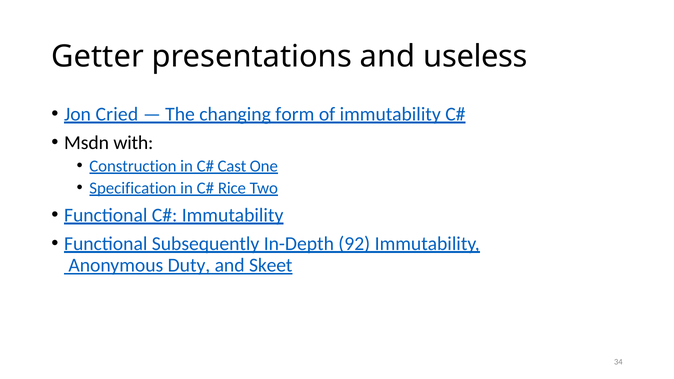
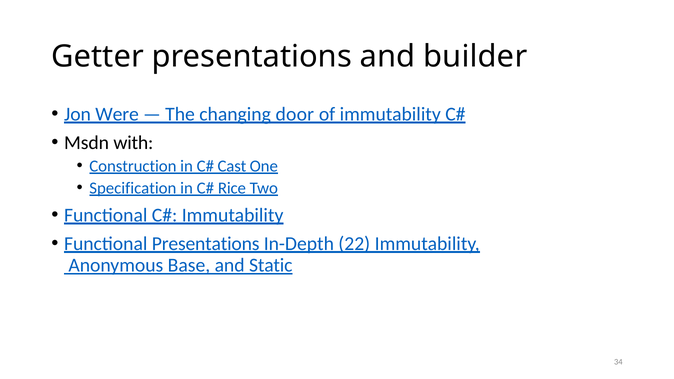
useless: useless -> builder
Cried: Cried -> Were
form: form -> door
Functional Subsequently: Subsequently -> Presentations
92: 92 -> 22
Duty: Duty -> Base
Skeet: Skeet -> Static
